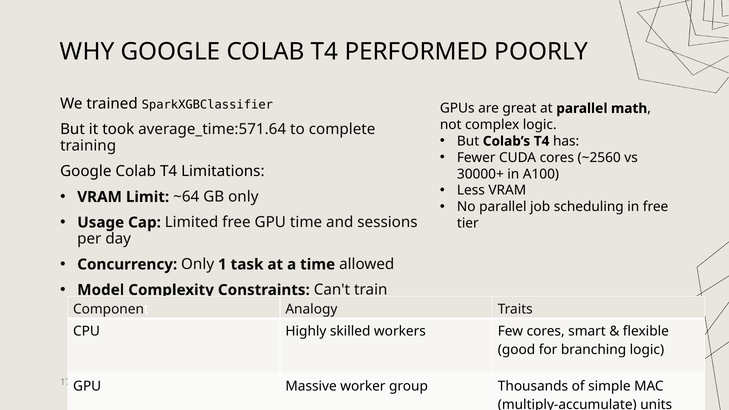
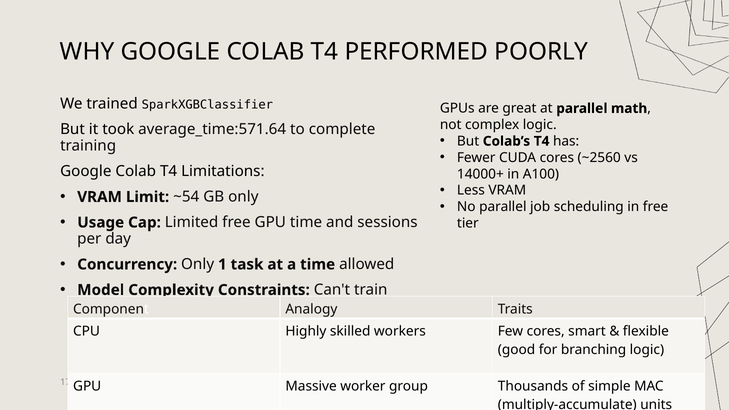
30000+: 30000+ -> 14000+
~64: ~64 -> ~54
